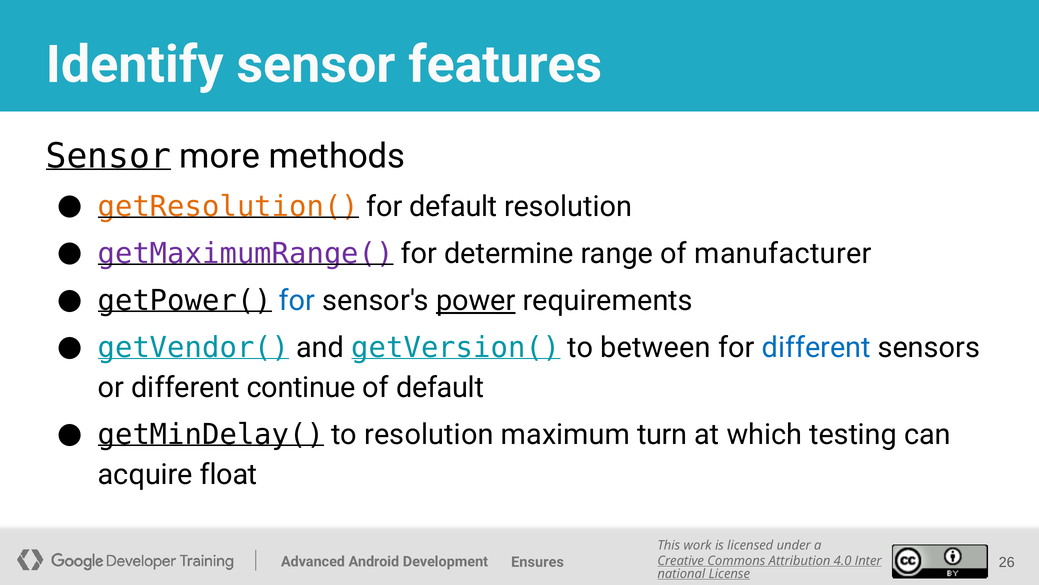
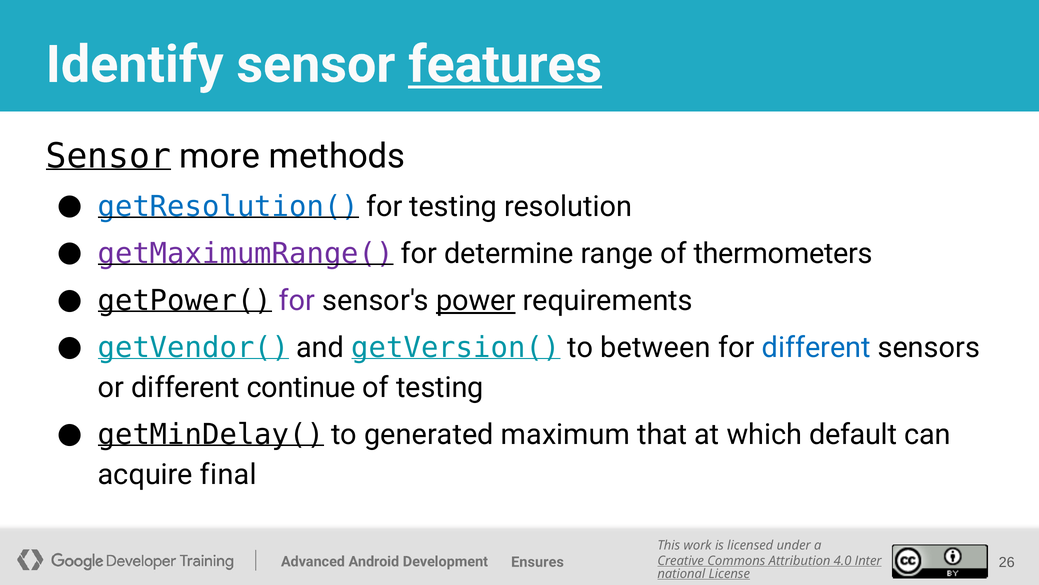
features underline: none -> present
getResolution( colour: orange -> blue
for default: default -> testing
manufacturer: manufacturer -> thermometers
for at (297, 300) colour: blue -> purple
of default: default -> testing
to resolution: resolution -> generated
turn: turn -> that
testing: testing -> default
float: float -> final
